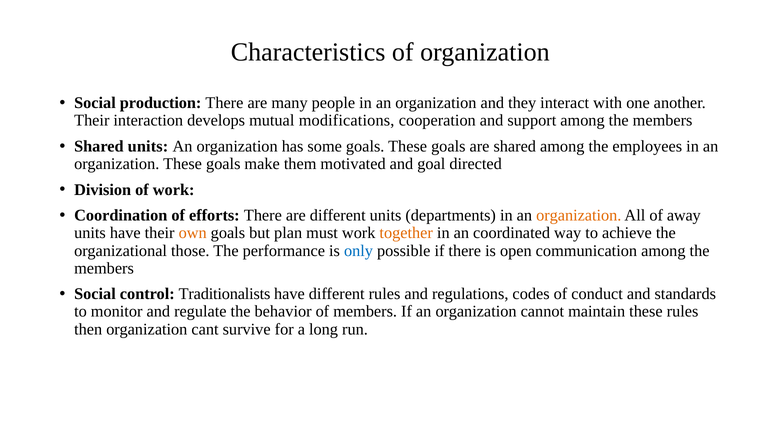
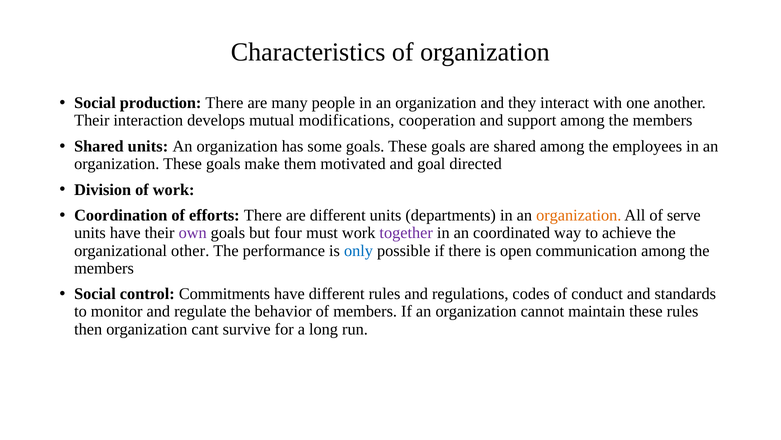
away: away -> serve
own colour: orange -> purple
plan: plan -> four
together colour: orange -> purple
those: those -> other
Traditionalists: Traditionalists -> Commitments
